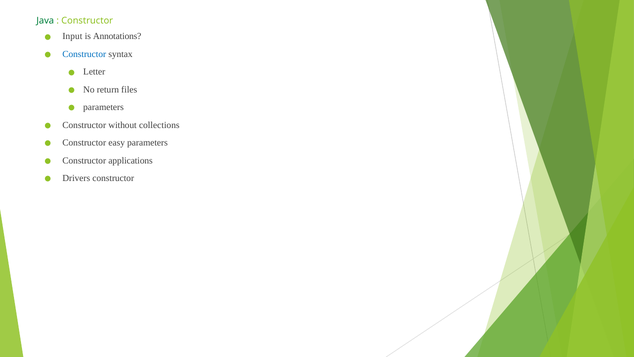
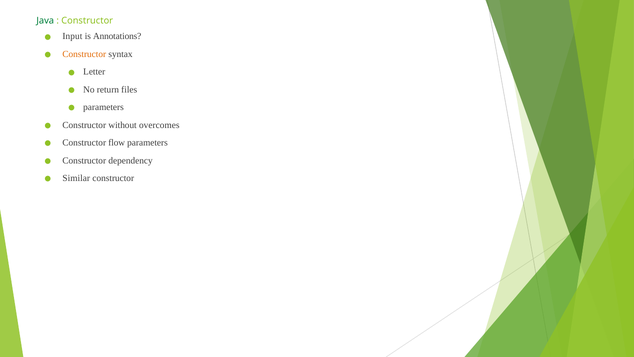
Constructor at (84, 54) colour: blue -> orange
collections: collections -> overcomes
easy: easy -> flow
applications: applications -> dependency
Drivers: Drivers -> Similar
